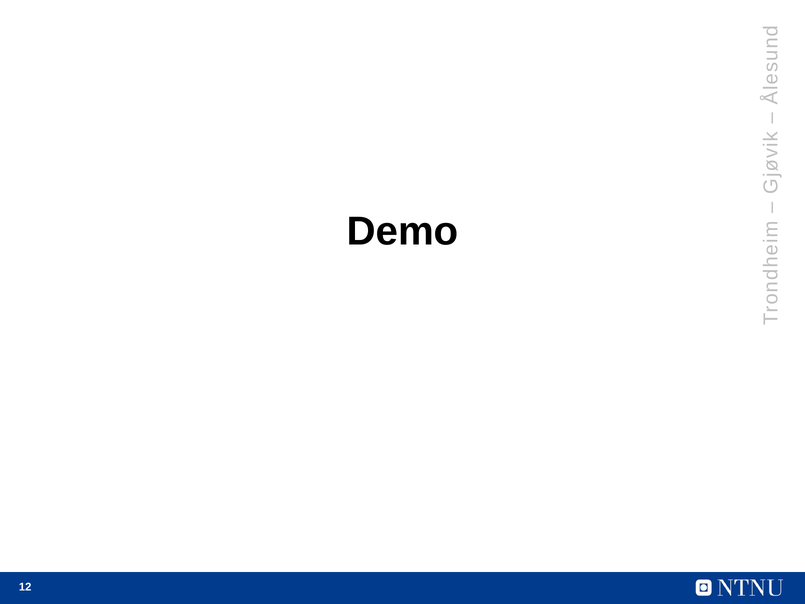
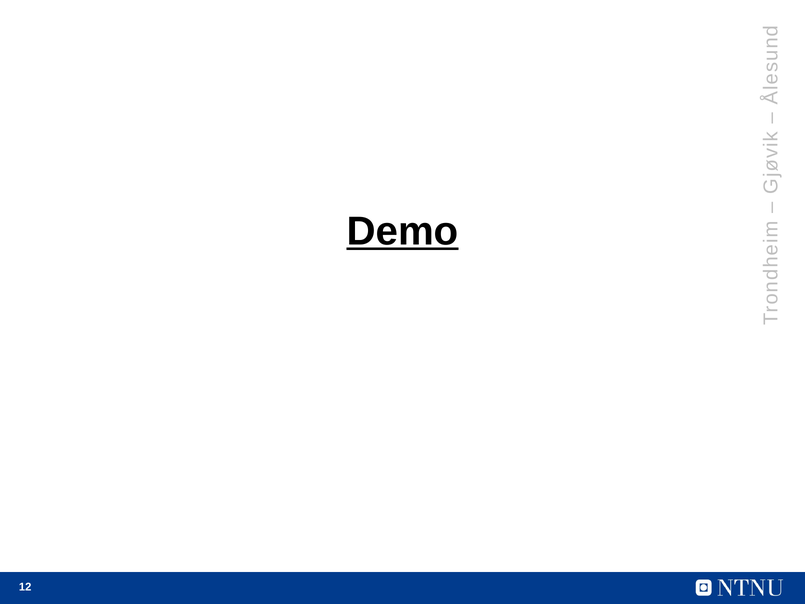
Demo underline: none -> present
